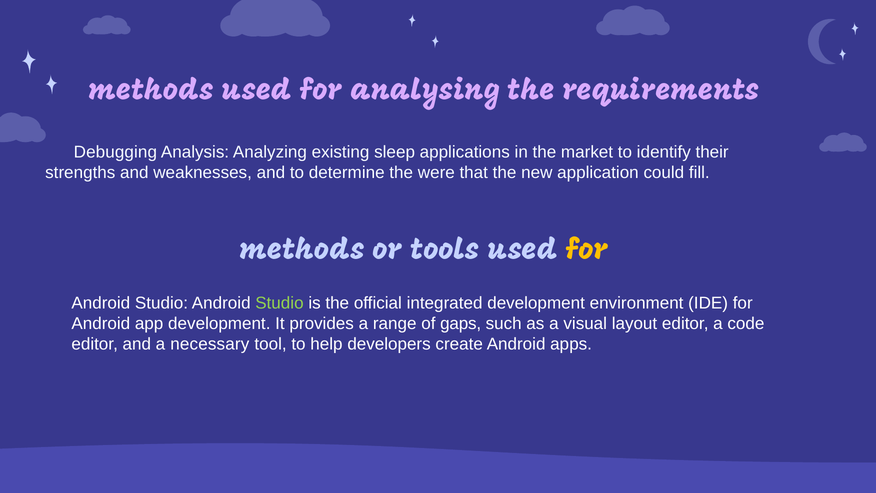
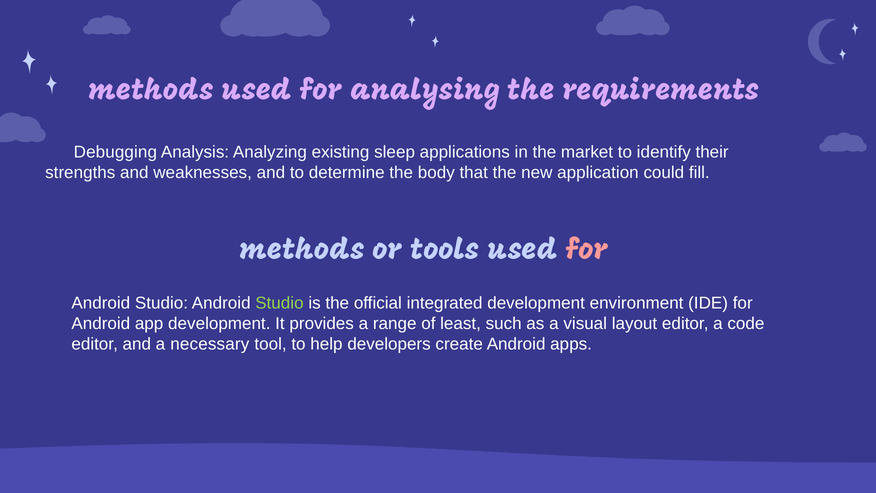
were: were -> body
for at (587, 249) colour: yellow -> pink
gaps: gaps -> least
